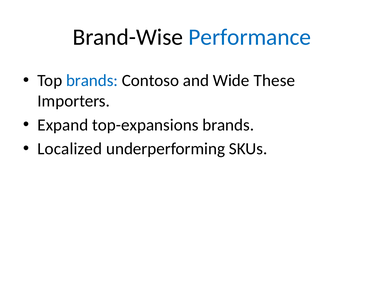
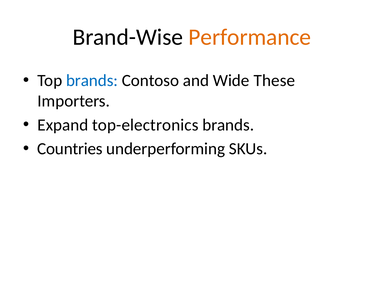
Performance colour: blue -> orange
top-expansions: top-expansions -> top-electronics
Localized: Localized -> Countries
